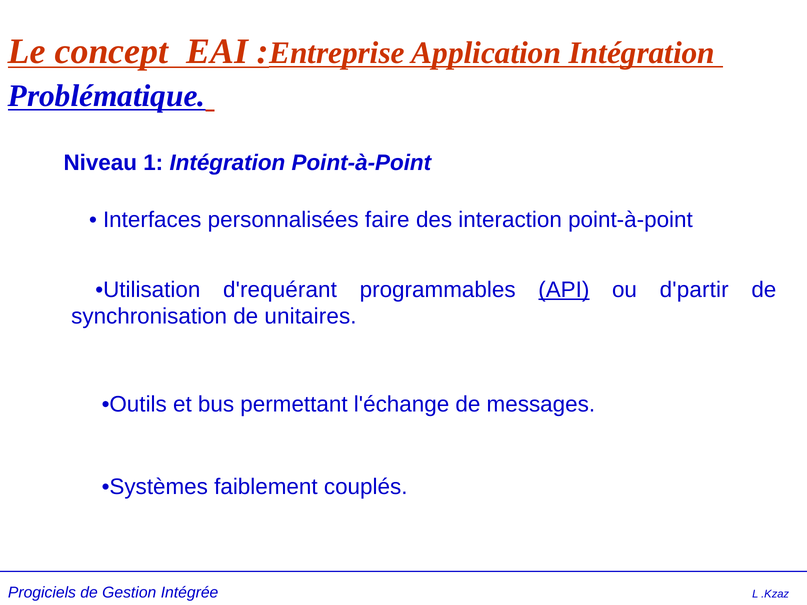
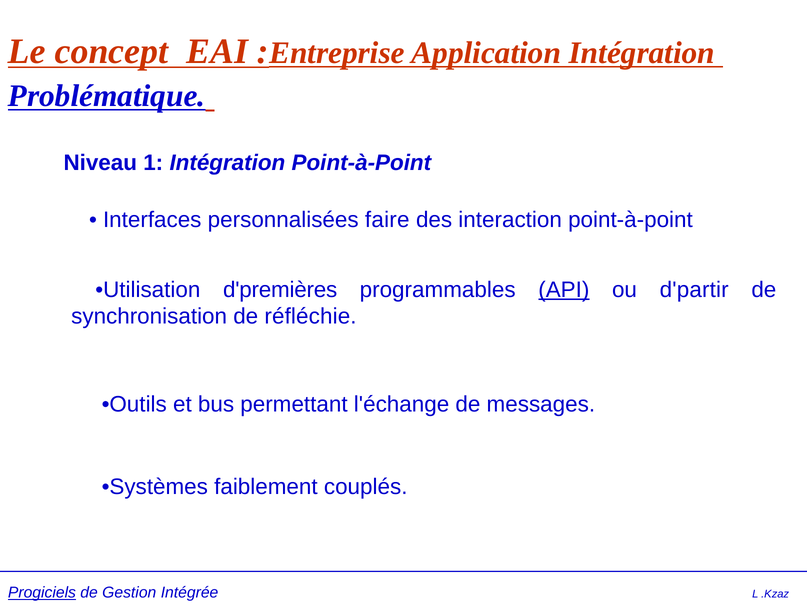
d'requérant: d'requérant -> d'premières
unitaires: unitaires -> réfléchie
Progiciels underline: none -> present
